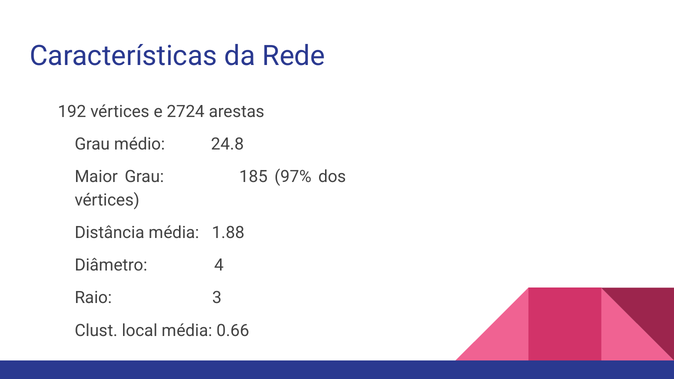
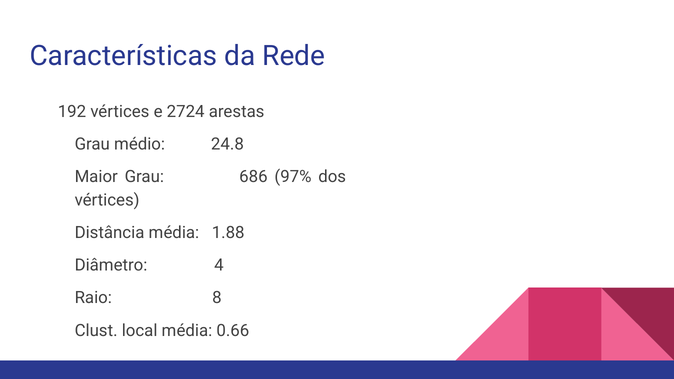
185: 185 -> 686
3: 3 -> 8
